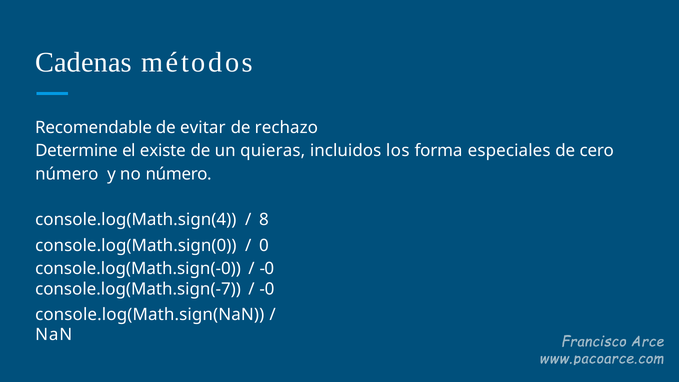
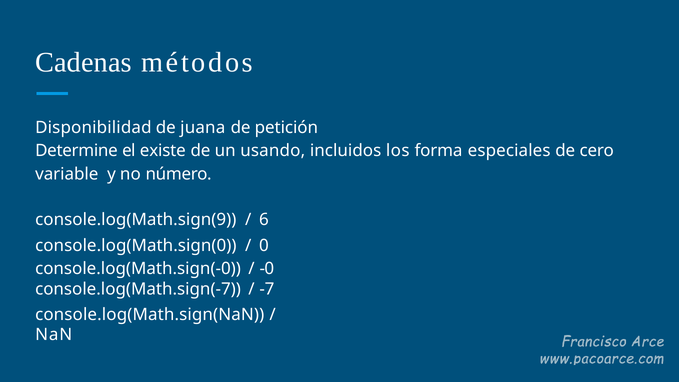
Recomendable: Recomendable -> Disponibilidad
evitar: evitar -> juana
rechazo: rechazo -> petición
quieras: quieras -> usando
número at (67, 174): número -> variable
console.log(Math.sign(4: console.log(Math.sign(4 -> console.log(Math.sign(9
8: 8 -> 6
-0 at (267, 289): -0 -> -7
